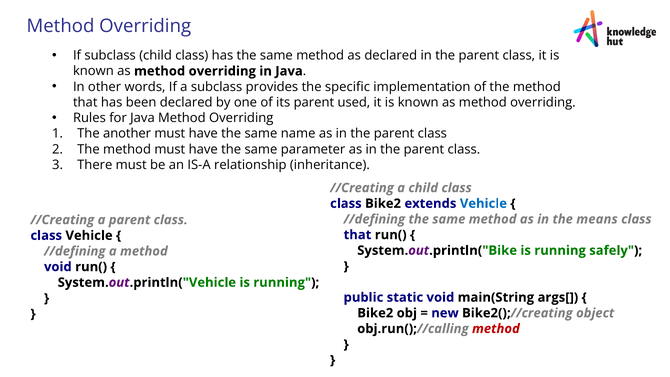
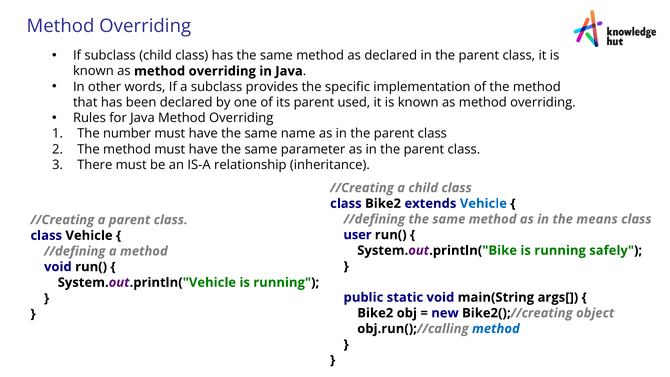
another: another -> number
that at (357, 235): that -> user
method at (496, 329) colour: red -> blue
